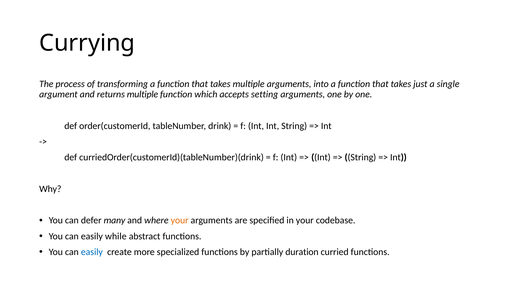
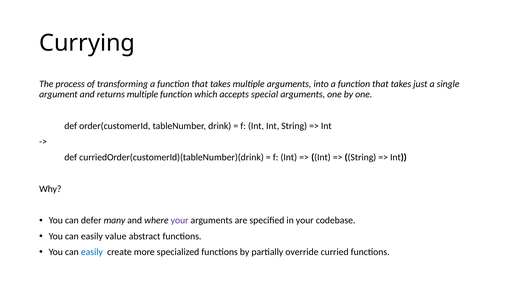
setting: setting -> special
your at (180, 221) colour: orange -> purple
while: while -> value
duration: duration -> override
